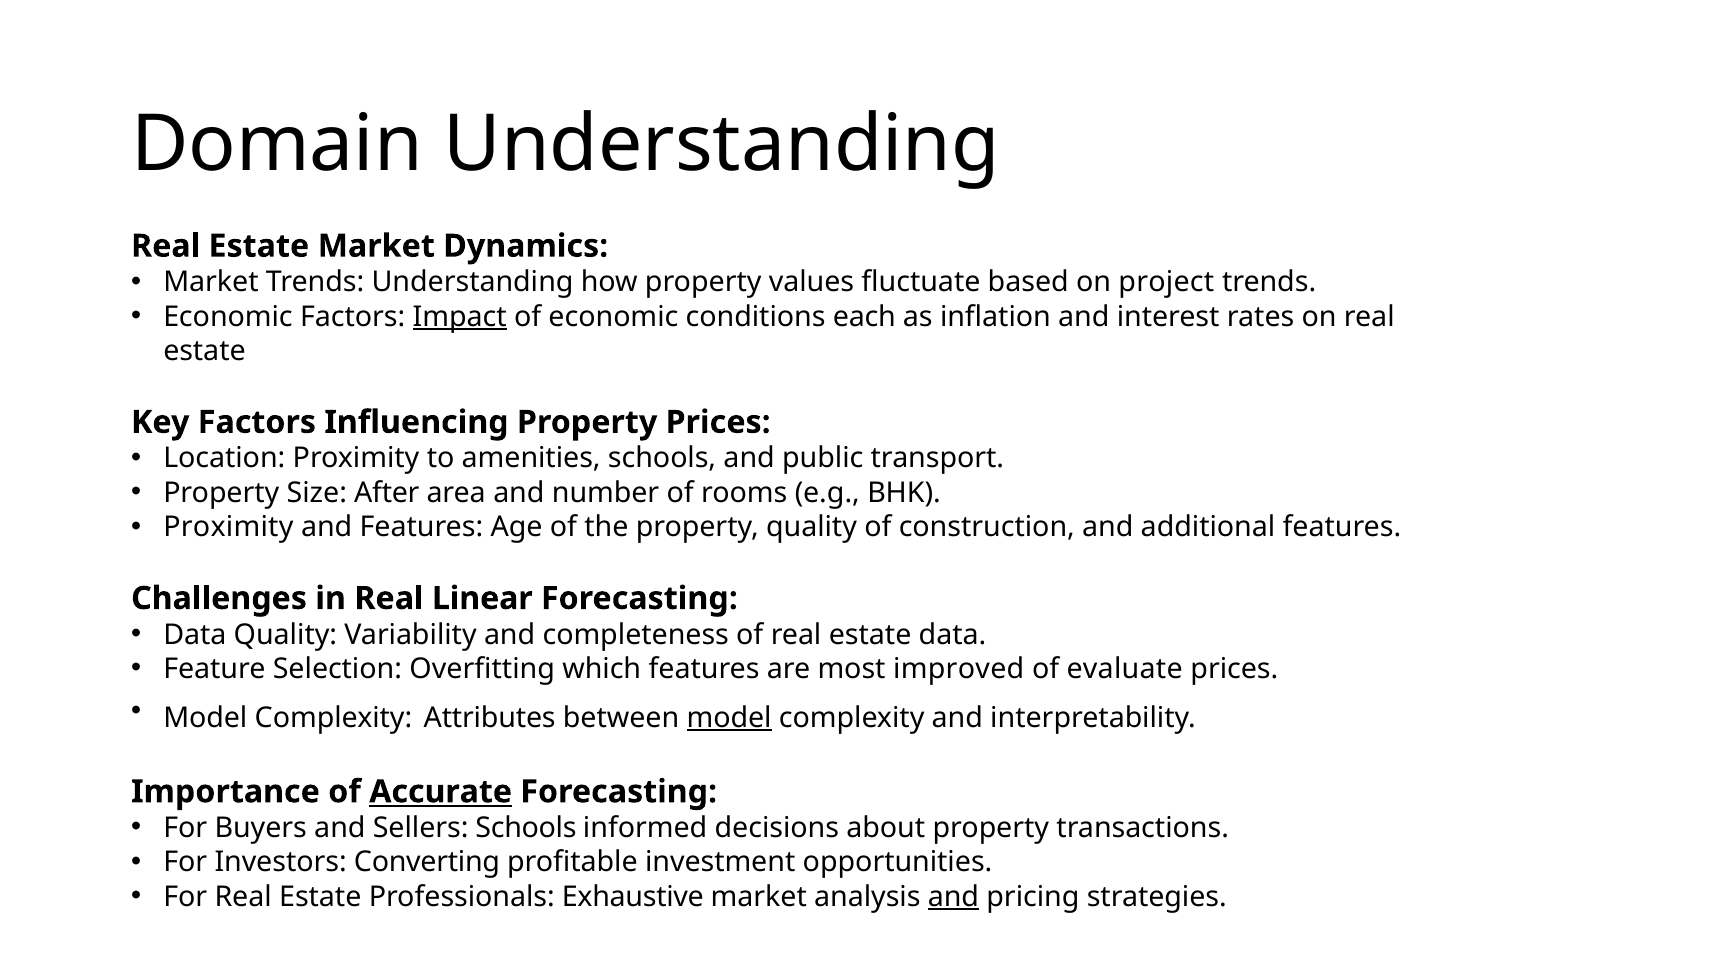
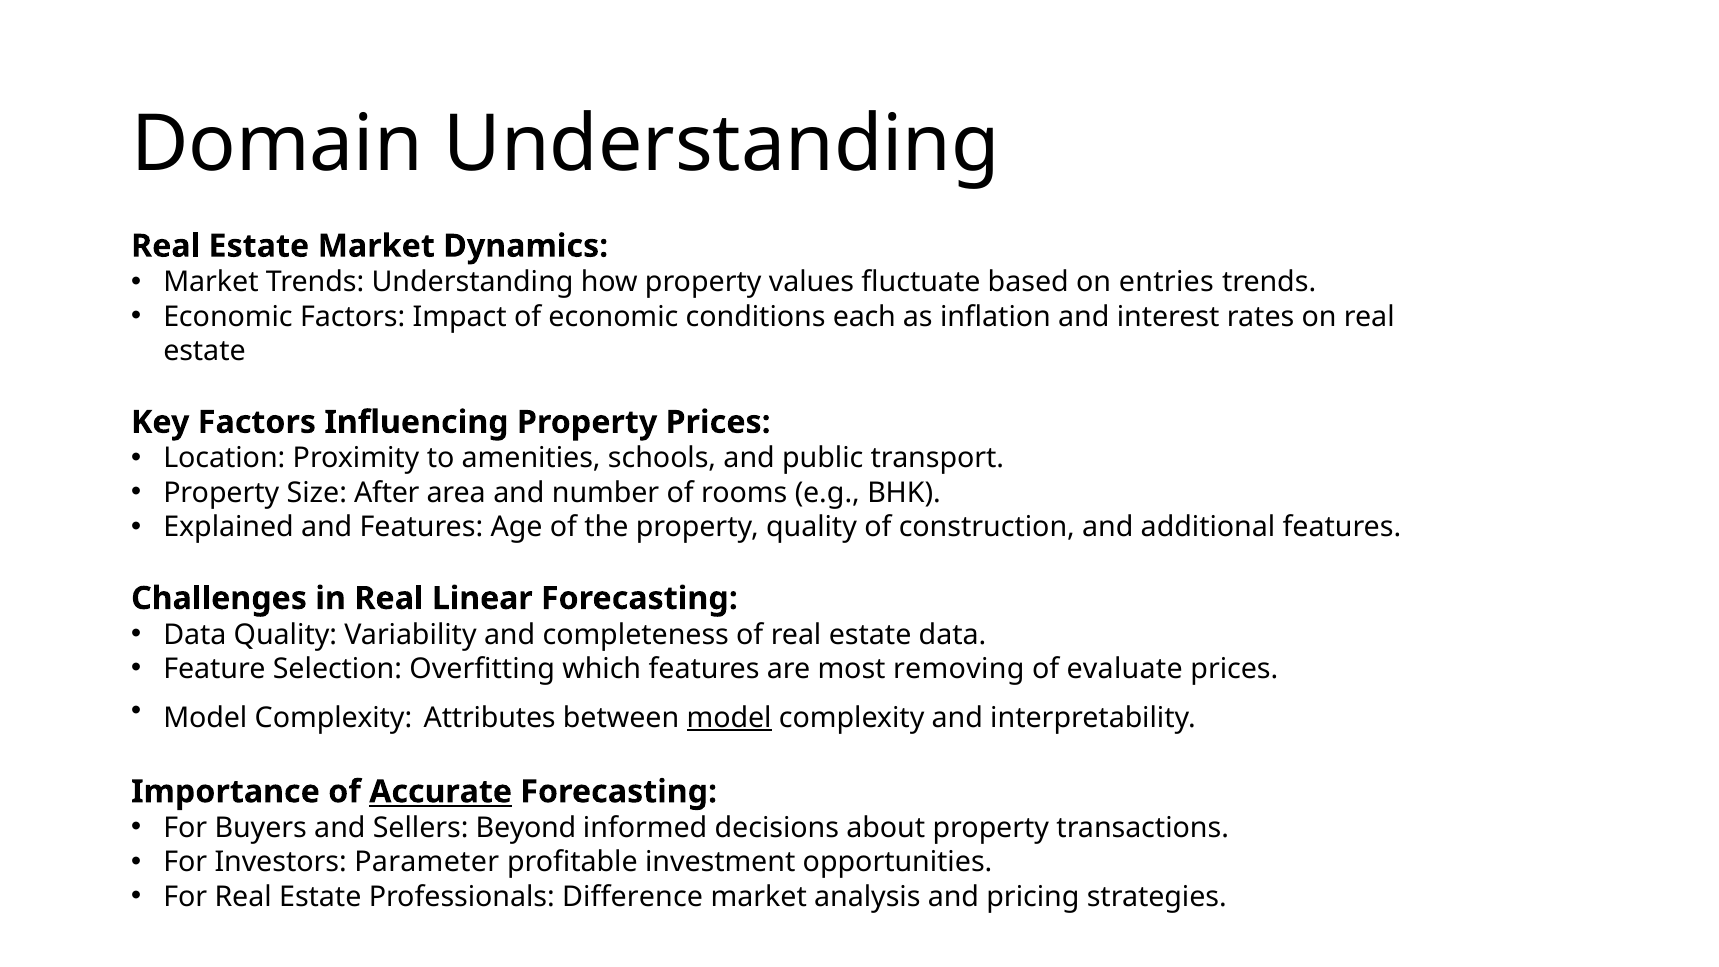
project: project -> entries
Impact underline: present -> none
Proximity at (228, 527): Proximity -> Explained
improved: improved -> removing
Sellers Schools: Schools -> Beyond
Converting: Converting -> Parameter
Exhaustive: Exhaustive -> Difference
and at (953, 897) underline: present -> none
